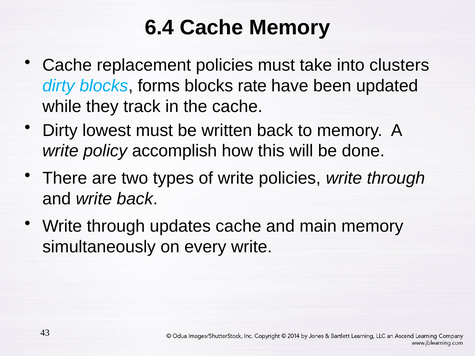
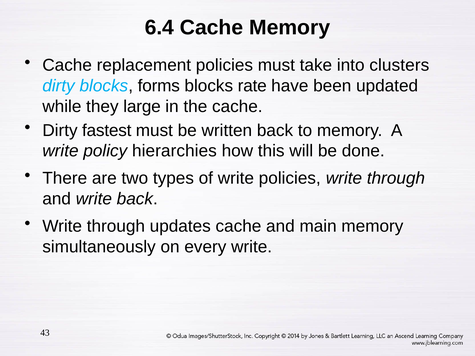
track: track -> large
lowest: lowest -> fastest
accomplish: accomplish -> hierarchies
